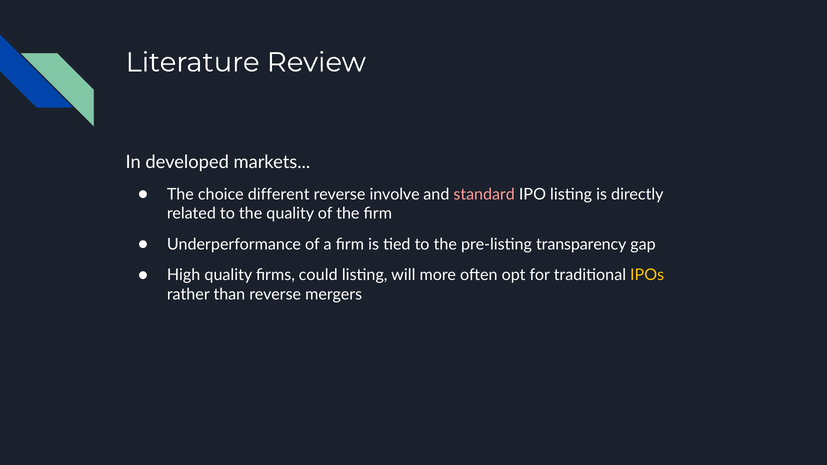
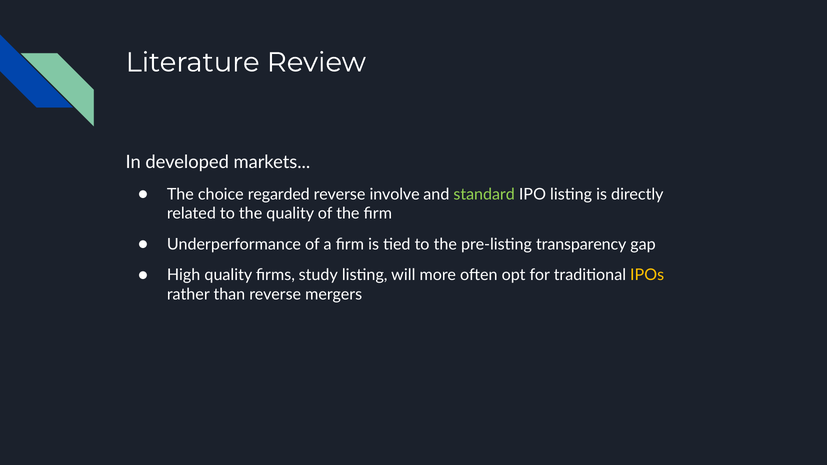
different: different -> regarded
standard colour: pink -> light green
could: could -> study
